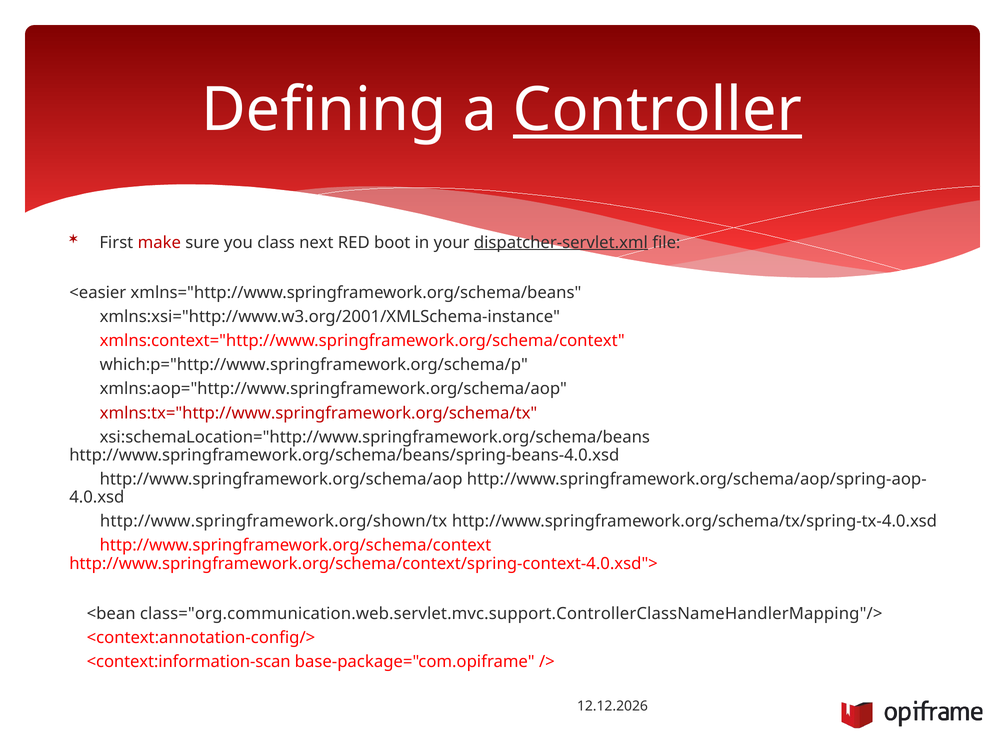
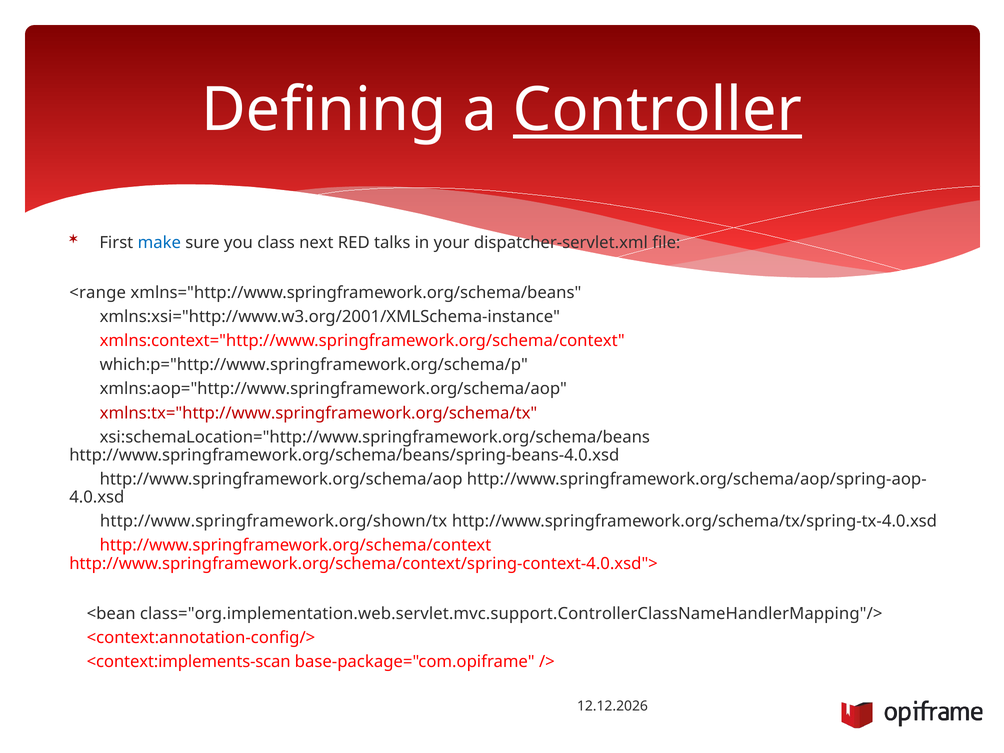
make colour: red -> blue
boot: boot -> talks
dispatcher-servlet.xml underline: present -> none
<easier: <easier -> <range
class="org.communication.web.servlet.mvc.support.ControllerClassNameHandlerMapping"/>: class="org.communication.web.servlet.mvc.support.ControllerClassNameHandlerMapping"/> -> class="org.implementation.web.servlet.mvc.support.ControllerClassNameHandlerMapping"/>
<context:information-scan: <context:information-scan -> <context:implements-scan
